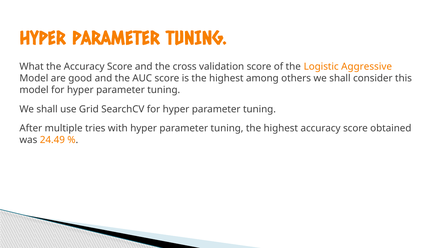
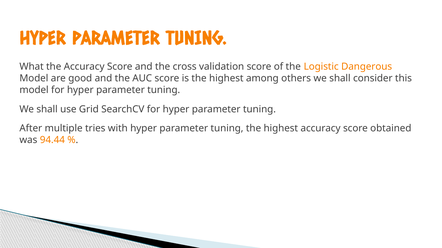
Aggressive: Aggressive -> Dangerous
24.49: 24.49 -> 94.44
